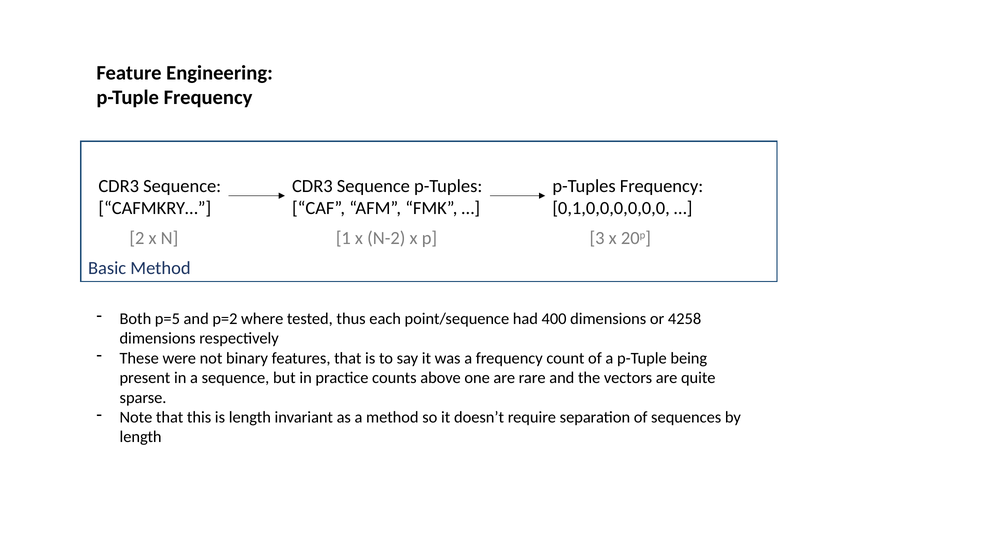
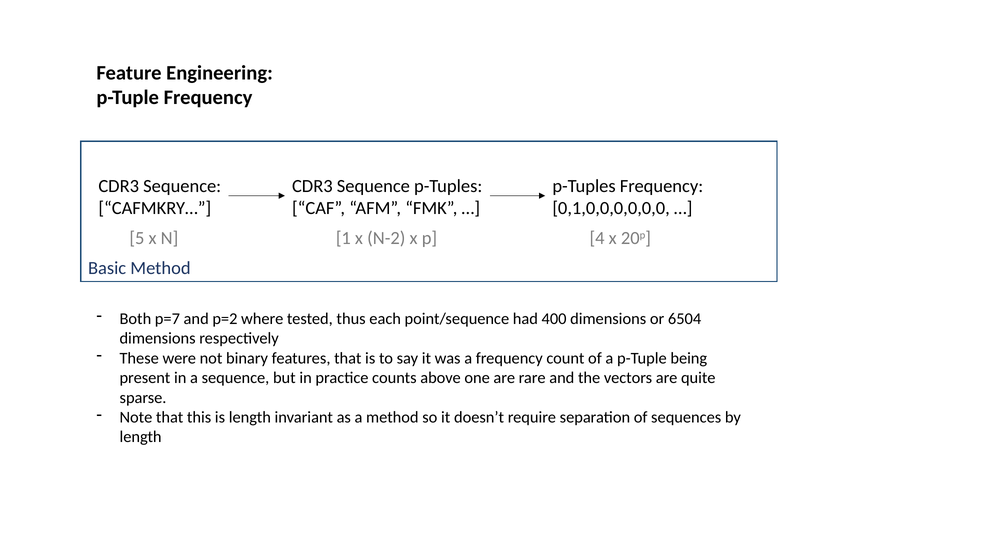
3: 3 -> 4
2: 2 -> 5
p=5: p=5 -> p=7
4258: 4258 -> 6504
